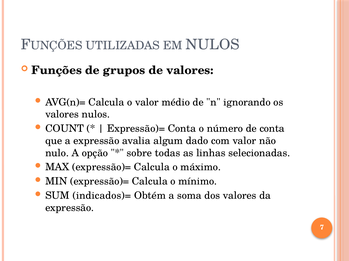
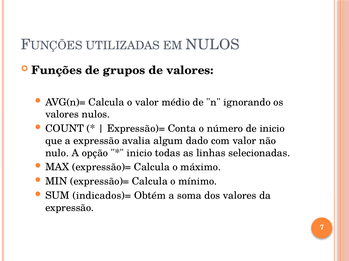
de conta: conta -> inicio
sobre at (139, 153): sobre -> inicio
